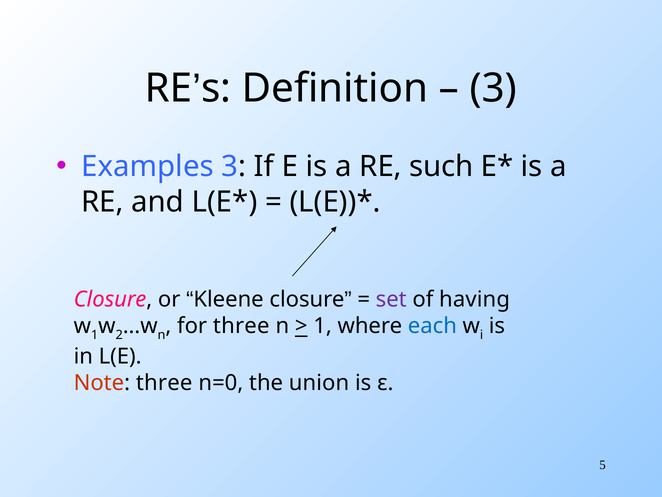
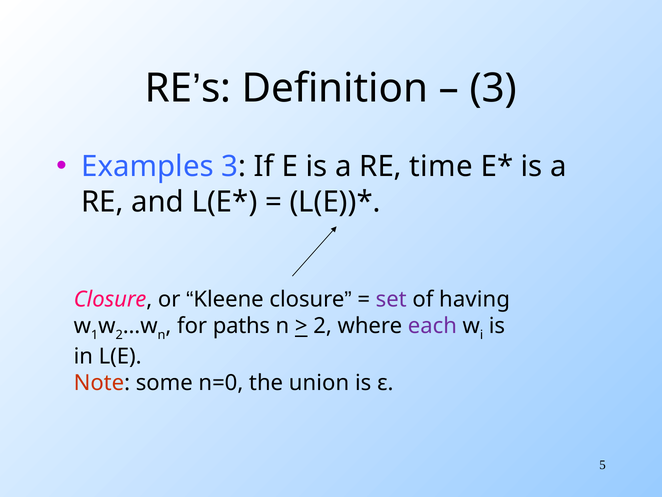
such: such -> time
for three: three -> paths
1 at (323, 326): 1 -> 2
each colour: blue -> purple
Note three: three -> some
